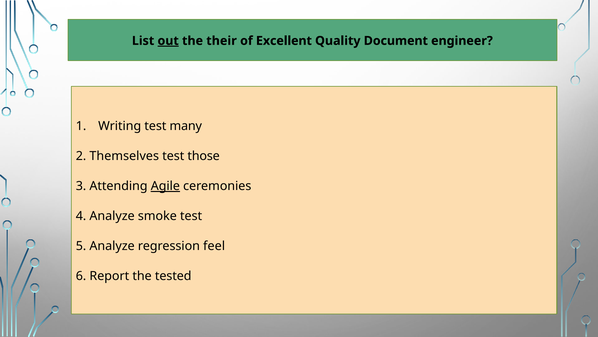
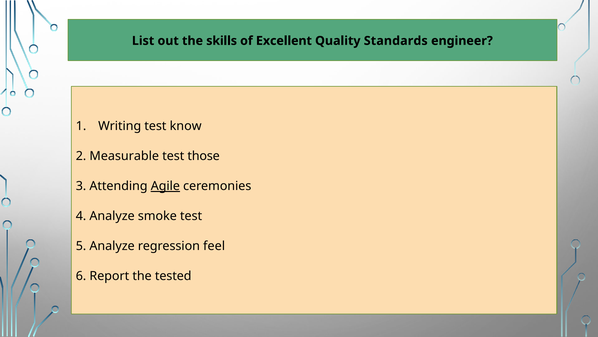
out underline: present -> none
their: their -> skills
Document: Document -> Standards
many: many -> know
Themselves: Themselves -> Measurable
